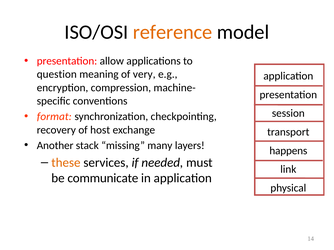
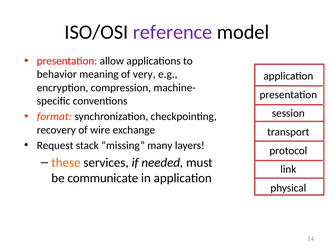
reference colour: orange -> purple
question: question -> behavior
host: host -> wire
Another: Another -> Request
happens: happens -> protocol
